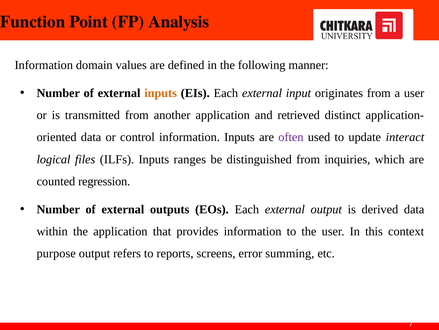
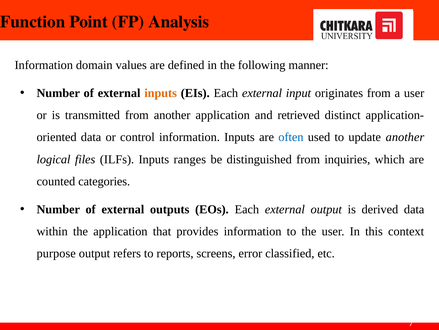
often colour: purple -> blue
update interact: interact -> another
regression: regression -> categories
summing: summing -> classified
